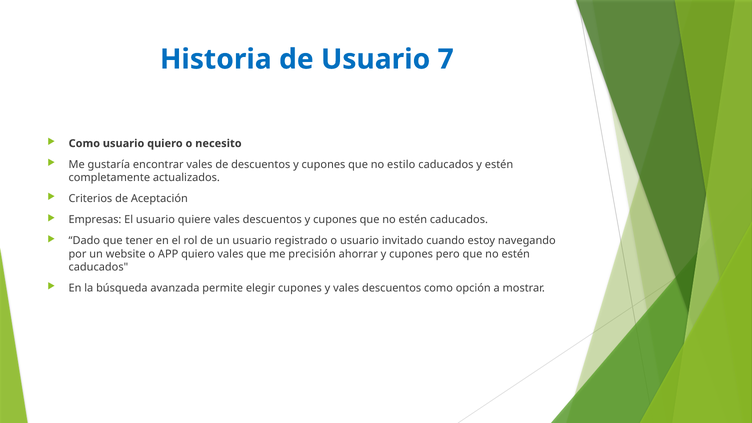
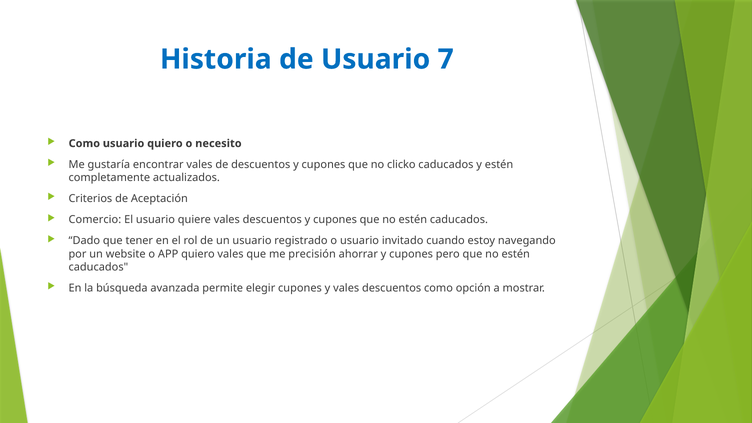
estilo: estilo -> clicko
Empresas: Empresas -> Comercio
